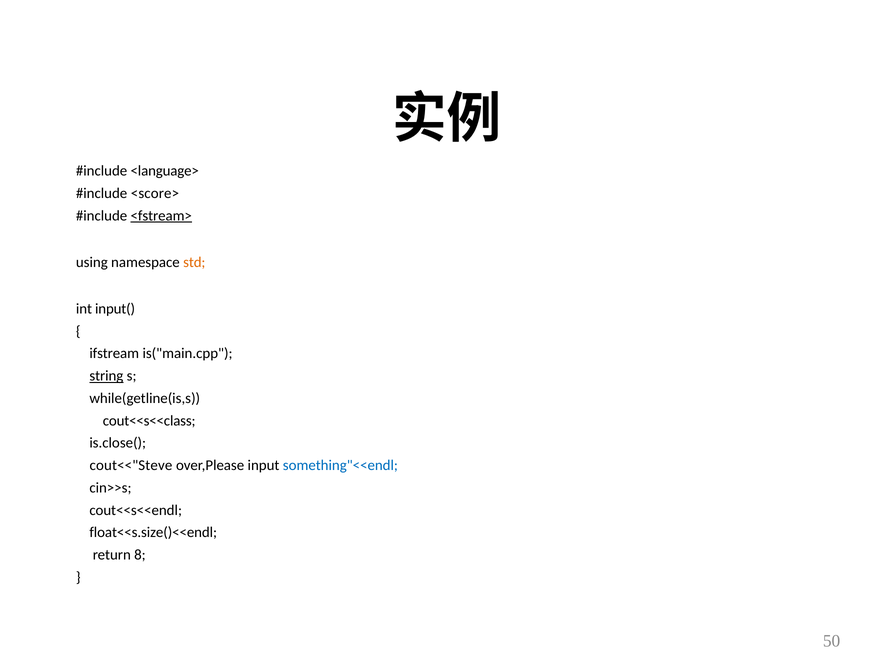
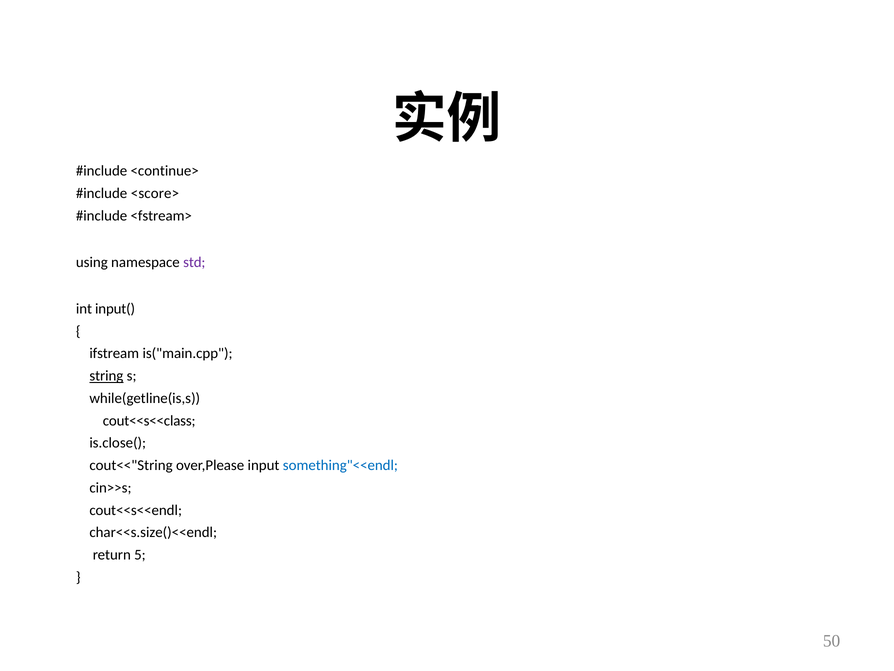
<language>: <language> -> <continue>
<fstream> underline: present -> none
std colour: orange -> purple
cout<<"Steve: cout<<"Steve -> cout<<"String
float<<s.size()<<endl: float<<s.size()<<endl -> char<<s.size()<<endl
8: 8 -> 5
